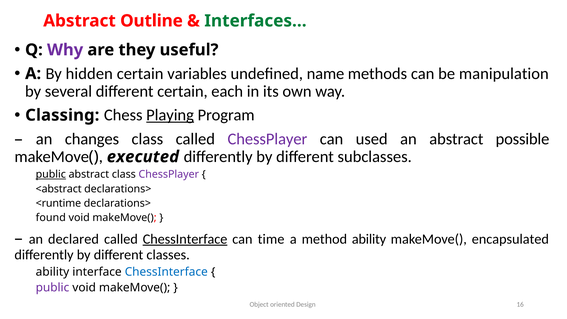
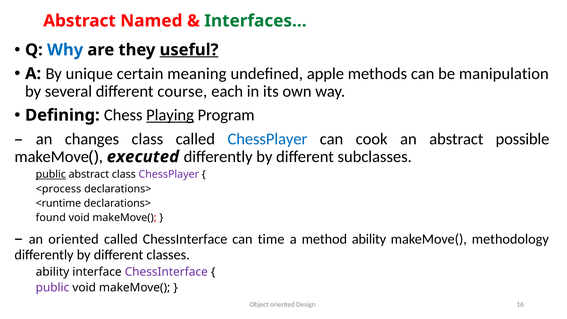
Outline: Outline -> Named
Why colour: purple -> blue
useful underline: none -> present
hidden: hidden -> unique
variables: variables -> meaning
name: name -> apple
different certain: certain -> course
Classing: Classing -> Defining
ChessPlayer at (267, 139) colour: purple -> blue
used: used -> cook
<abstract: <abstract -> <process
an declared: declared -> oriented
ChessInterface at (185, 239) underline: present -> none
encapsulated: encapsulated -> methodology
ChessInterface at (166, 272) colour: blue -> purple
